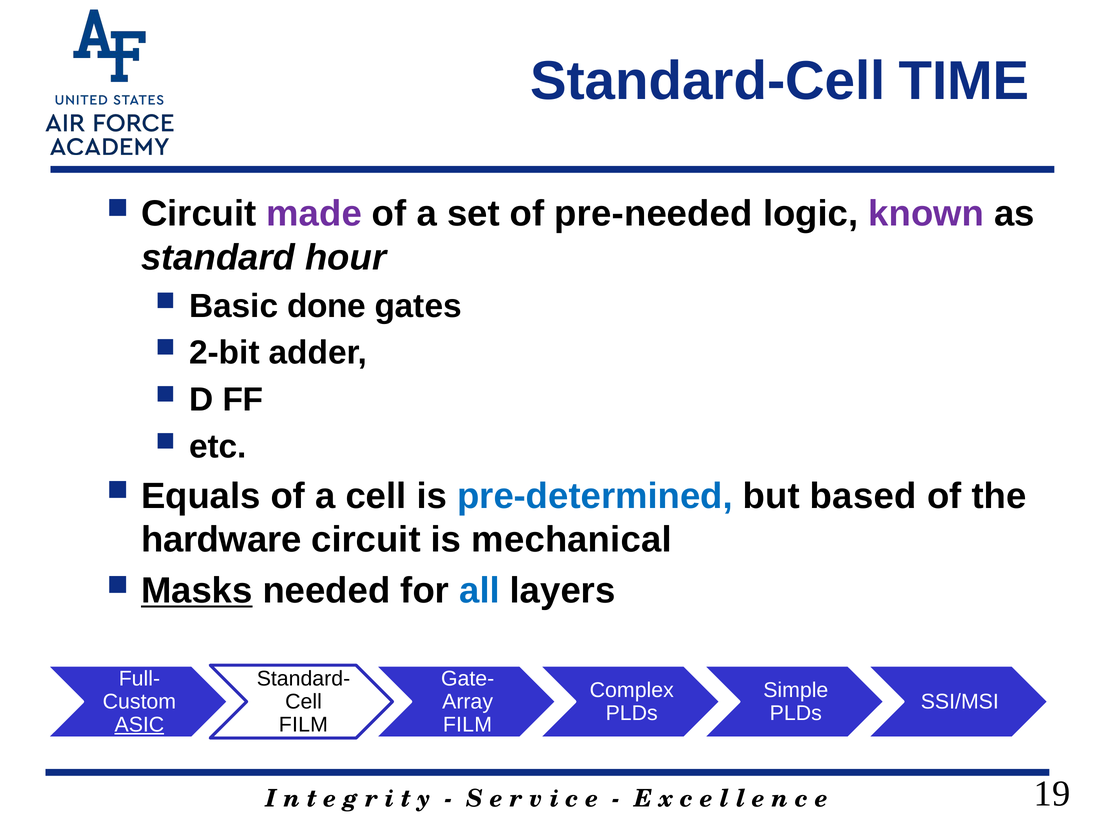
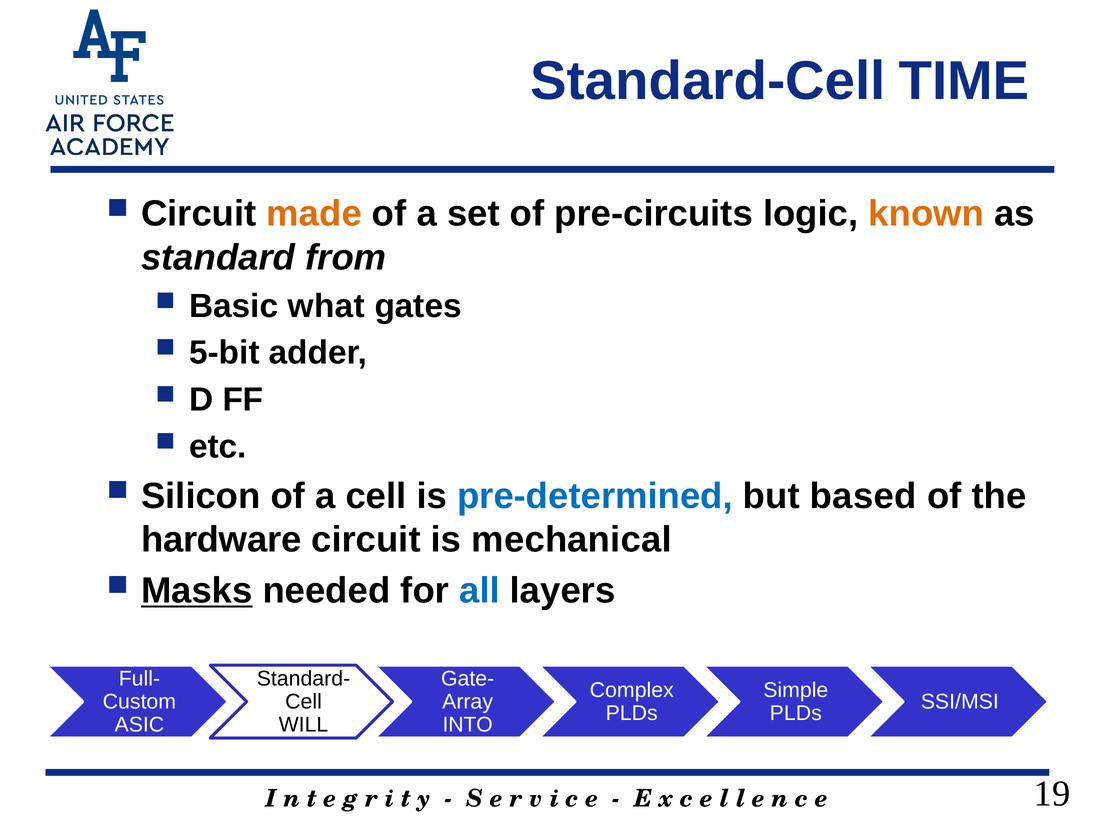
made colour: purple -> orange
pre-needed: pre-needed -> pre-circuits
known colour: purple -> orange
hour: hour -> from
done: done -> what
2-bit: 2-bit -> 5-bit
Equals: Equals -> Silicon
ASIC underline: present -> none
FILM at (303, 725): FILM -> WILL
FILM at (467, 725): FILM -> INTO
